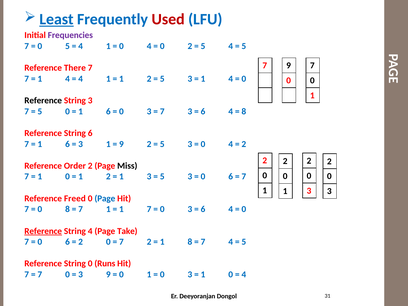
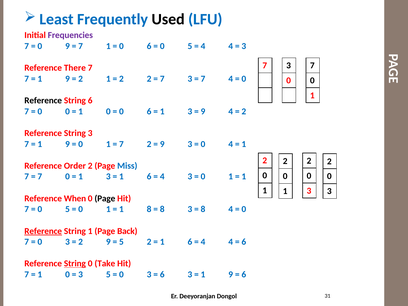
Least underline: present -> none
Used colour: red -> black
0 5: 5 -> 9
4 at (81, 46): 4 -> 7
4 at (149, 46): 4 -> 6
2 at (190, 46): 2 -> 5
5 at (203, 46): 5 -> 4
5 at (244, 46): 5 -> 3
9 at (289, 65): 9 -> 3
4 at (68, 79): 4 -> 9
4 at (81, 79): 4 -> 2
1 at (121, 79): 1 -> 2
5 at (162, 79): 5 -> 7
1 at (203, 79): 1 -> 7
String 3: 3 -> 6
5 at (40, 111): 5 -> 0
6 at (108, 111): 6 -> 0
3 at (149, 111): 3 -> 6
7 at (162, 111): 7 -> 1
6 at (203, 111): 6 -> 9
8 at (244, 111): 8 -> 2
String 6: 6 -> 3
6 at (68, 144): 6 -> 9
3 at (81, 144): 3 -> 0
9 at (121, 144): 9 -> 7
5 at (162, 144): 5 -> 9
2 at (244, 144): 2 -> 1
Miss colour: black -> blue
1 at (40, 177): 1 -> 7
2 at (108, 177): 2 -> 3
3 at (149, 177): 3 -> 6
5 at (162, 177): 5 -> 4
6 at (231, 177): 6 -> 1
7 at (244, 177): 7 -> 1
Freed: Freed -> When
Page at (105, 198) colour: blue -> black
8 at (68, 209): 8 -> 5
7 at (81, 209): 7 -> 0
1 7: 7 -> 8
0 at (162, 209): 0 -> 8
6 at (203, 209): 6 -> 8
String 4: 4 -> 1
Take: Take -> Back
6 at (68, 242): 6 -> 3
0 at (108, 242): 0 -> 9
7 at (121, 242): 7 -> 5
8 at (190, 242): 8 -> 6
7 at (203, 242): 7 -> 4
5 at (244, 242): 5 -> 6
String at (75, 264) underline: none -> present
Runs: Runs -> Take
7 at (40, 275): 7 -> 1
3 9: 9 -> 5
1 at (149, 275): 1 -> 3
0 at (162, 275): 0 -> 6
0 at (231, 275): 0 -> 9
4 at (244, 275): 4 -> 6
